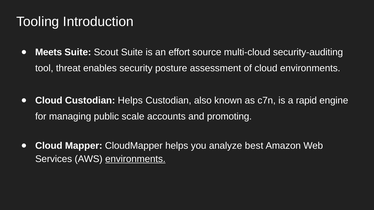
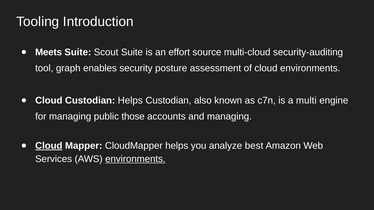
threat: threat -> graph
rapid: rapid -> multi
scale: scale -> those
and promoting: promoting -> managing
Cloud at (49, 146) underline: none -> present
